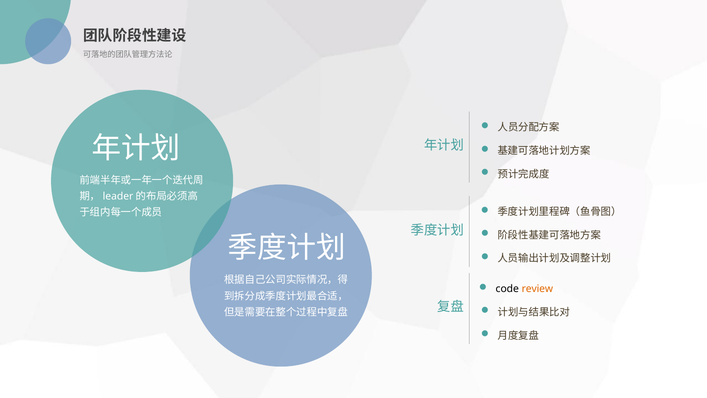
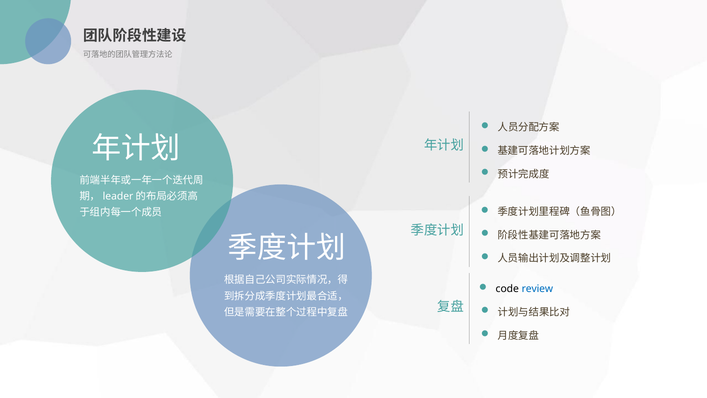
review colour: orange -> blue
